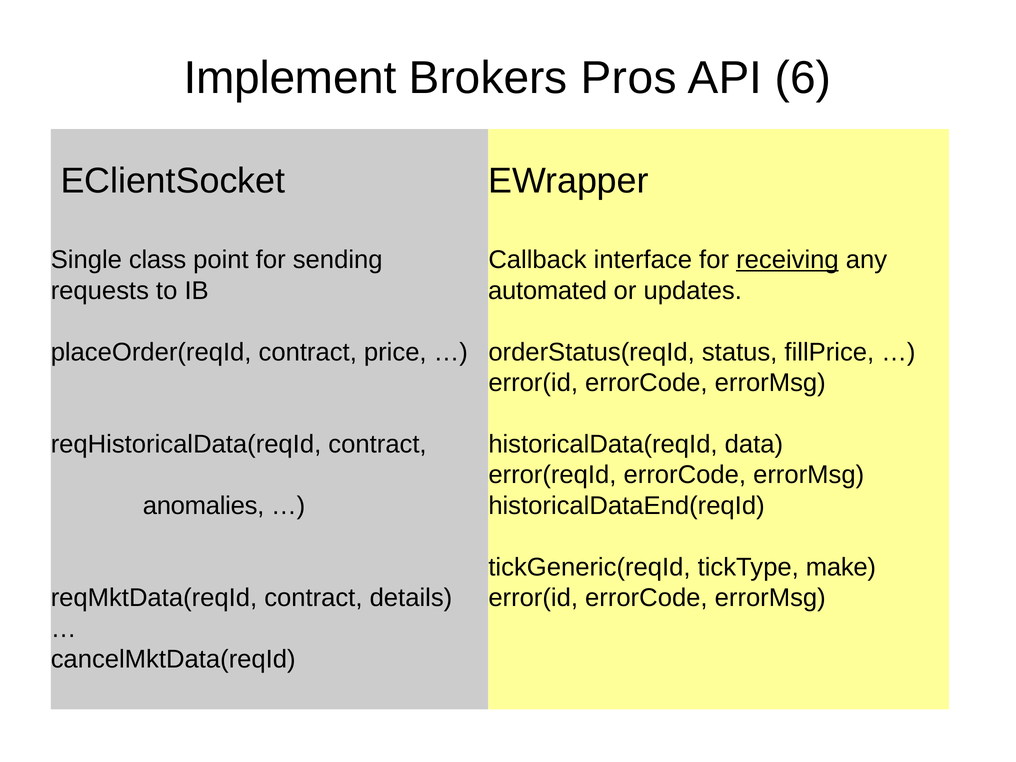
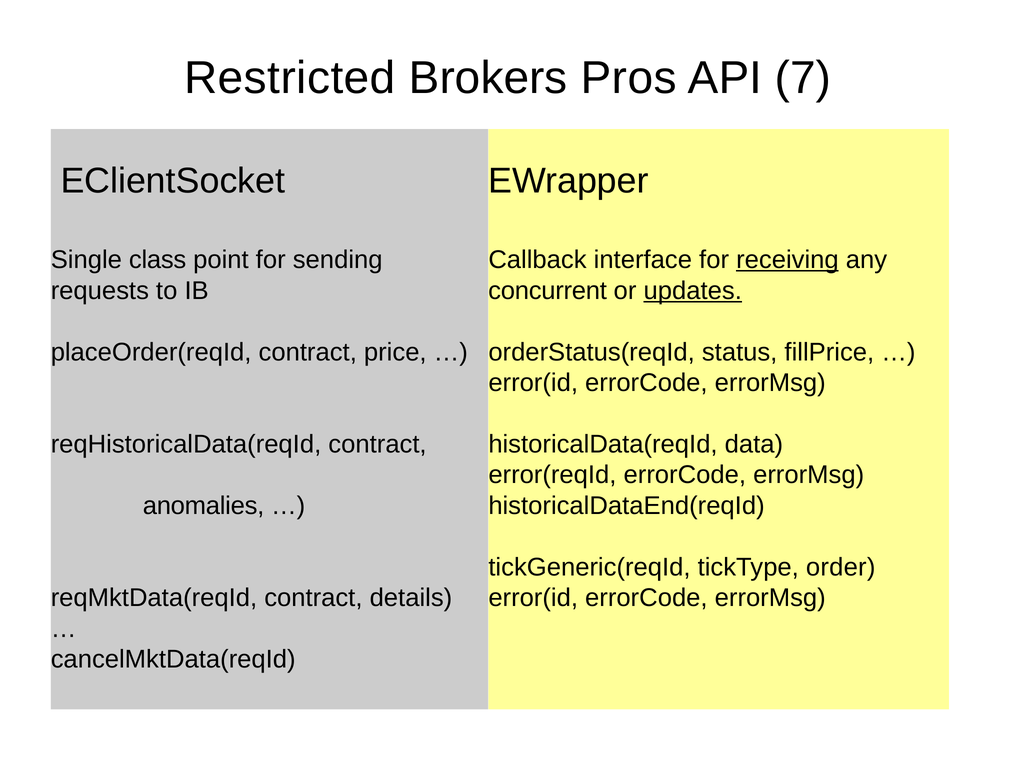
Implement: Implement -> Restricted
6: 6 -> 7
automated: automated -> concurrent
updates underline: none -> present
make: make -> order
